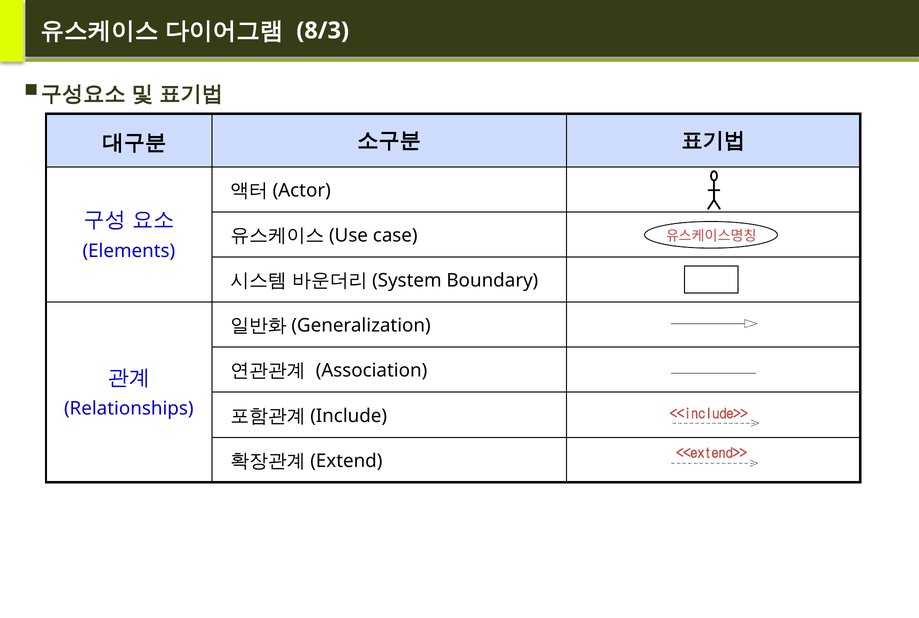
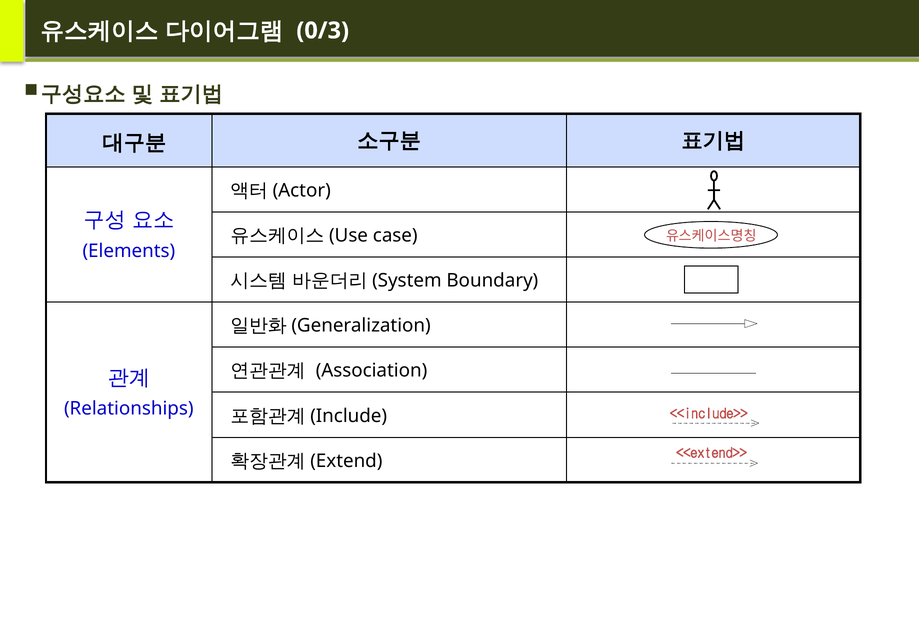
8/3: 8/3 -> 0/3
